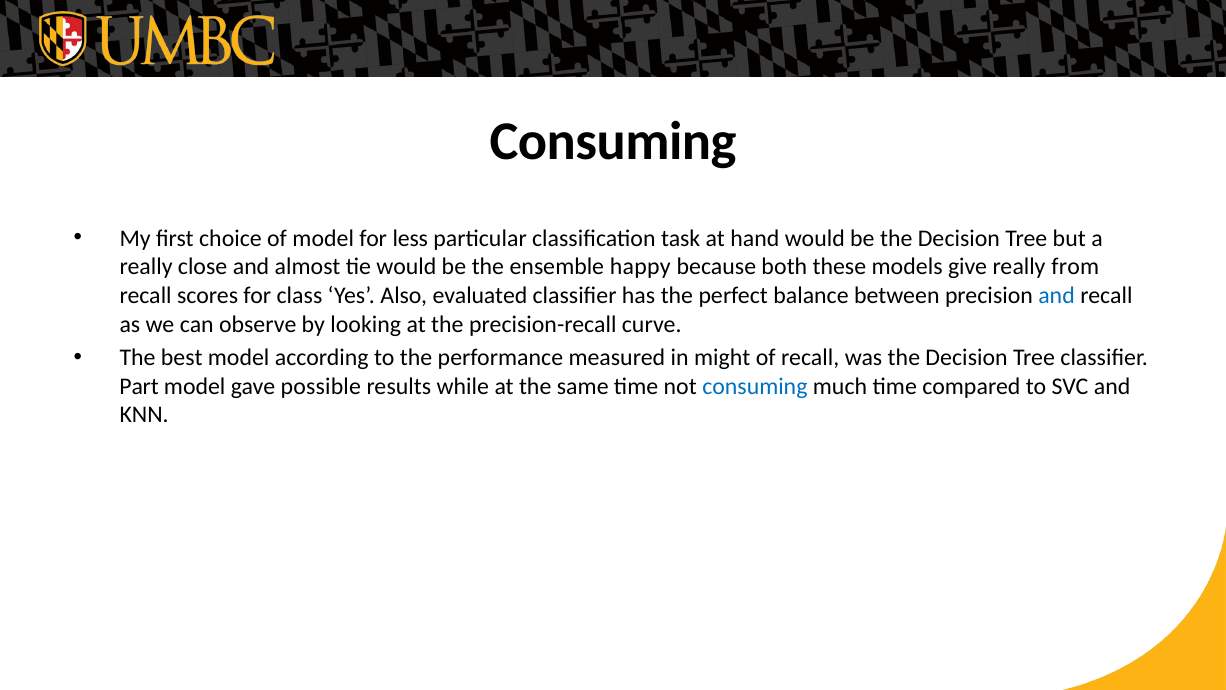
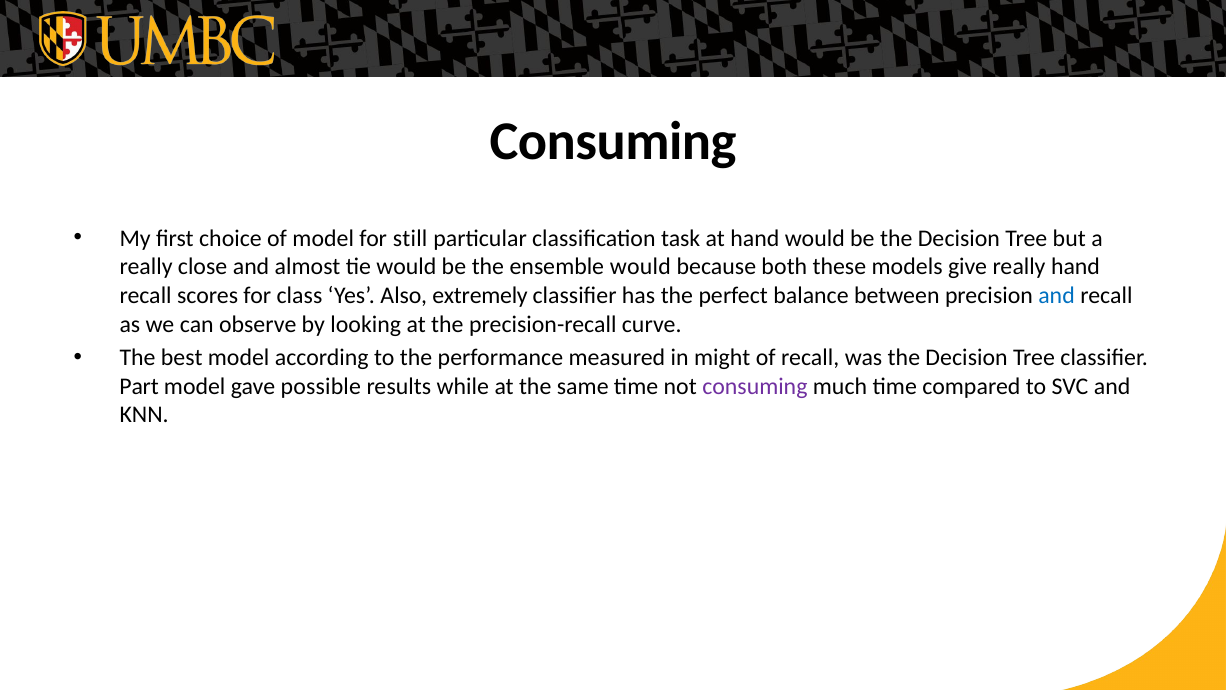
less: less -> still
ensemble happy: happy -> would
really from: from -> hand
evaluated: evaluated -> extremely
consuming at (755, 386) colour: blue -> purple
